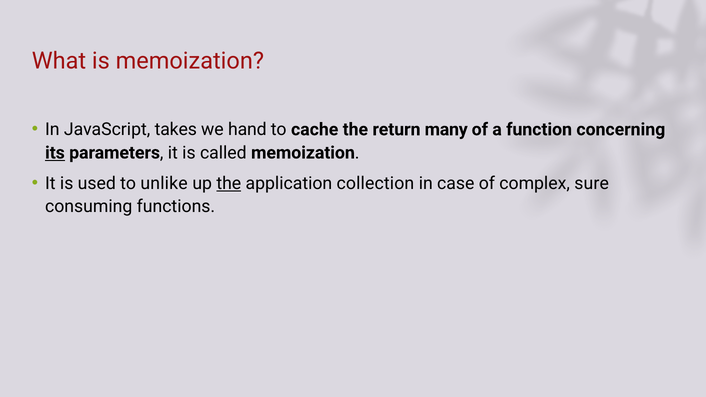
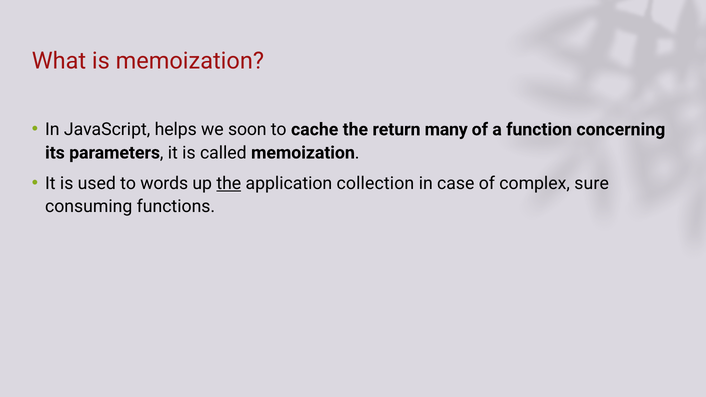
takes: takes -> helps
hand: hand -> soon
its underline: present -> none
unlike: unlike -> words
